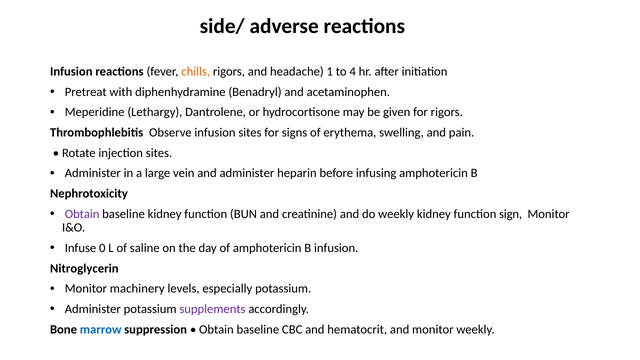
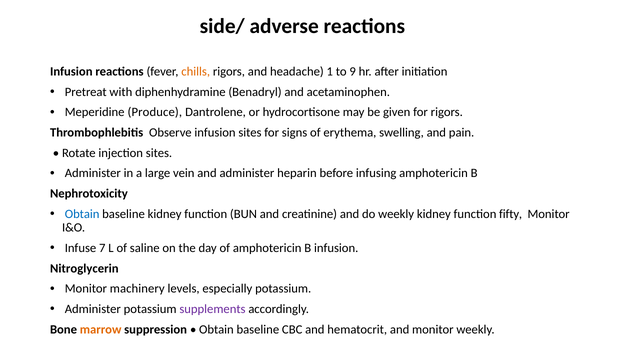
4: 4 -> 9
Lethargy: Lethargy -> Produce
Obtain at (82, 214) colour: purple -> blue
sign: sign -> fifty
0: 0 -> 7
marrow colour: blue -> orange
